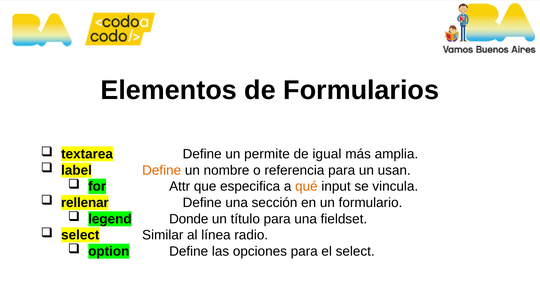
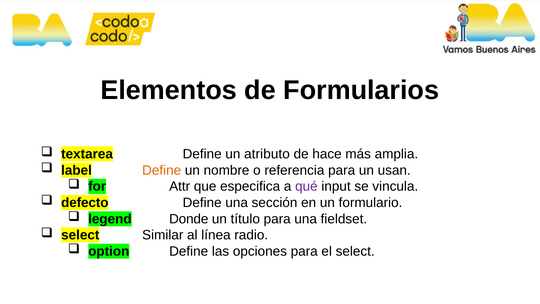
permite: permite -> atributo
igual: igual -> hace
qué colour: orange -> purple
rellenar: rellenar -> defecto
